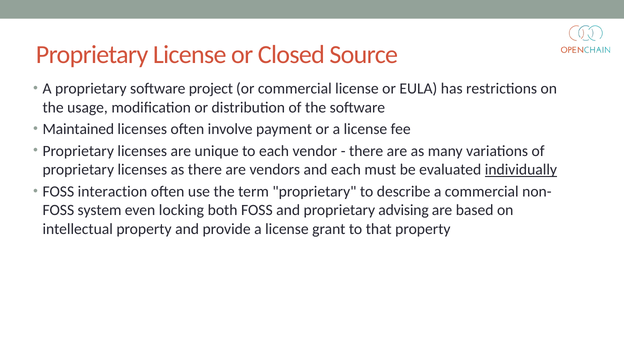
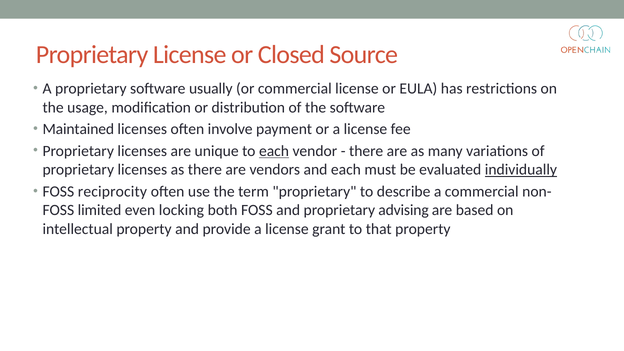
project: project -> usually
each at (274, 151) underline: none -> present
interaction: interaction -> reciprocity
system: system -> limited
